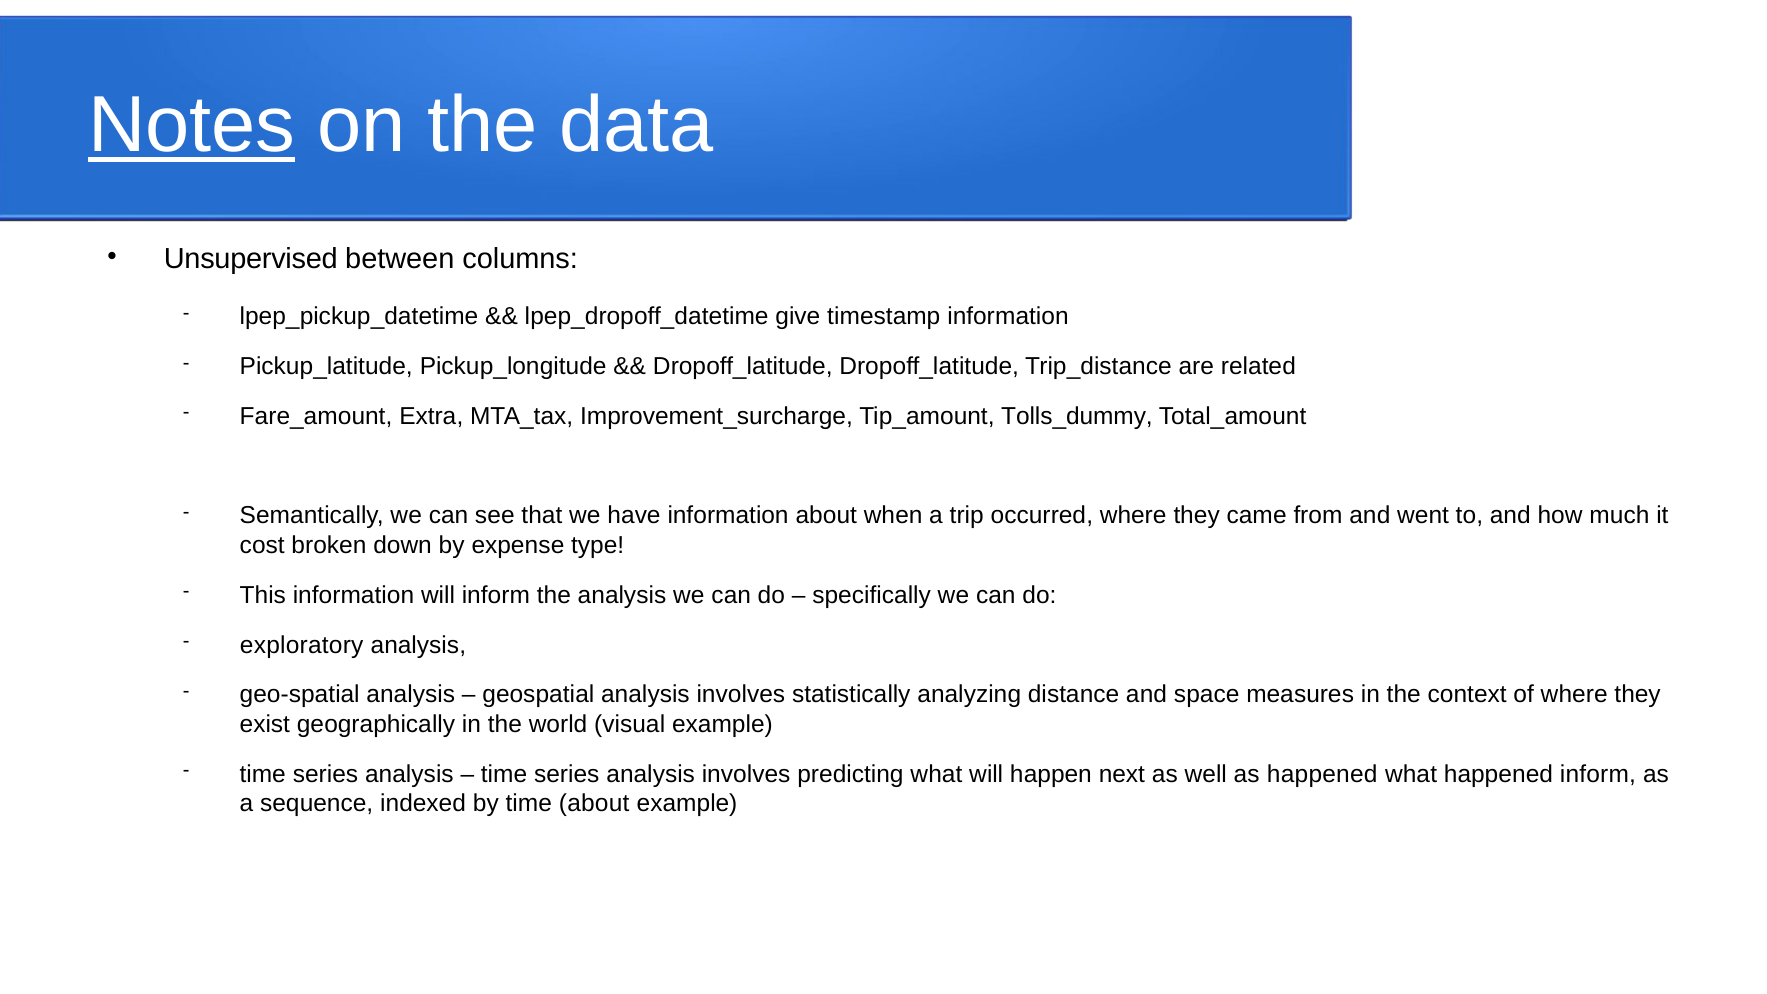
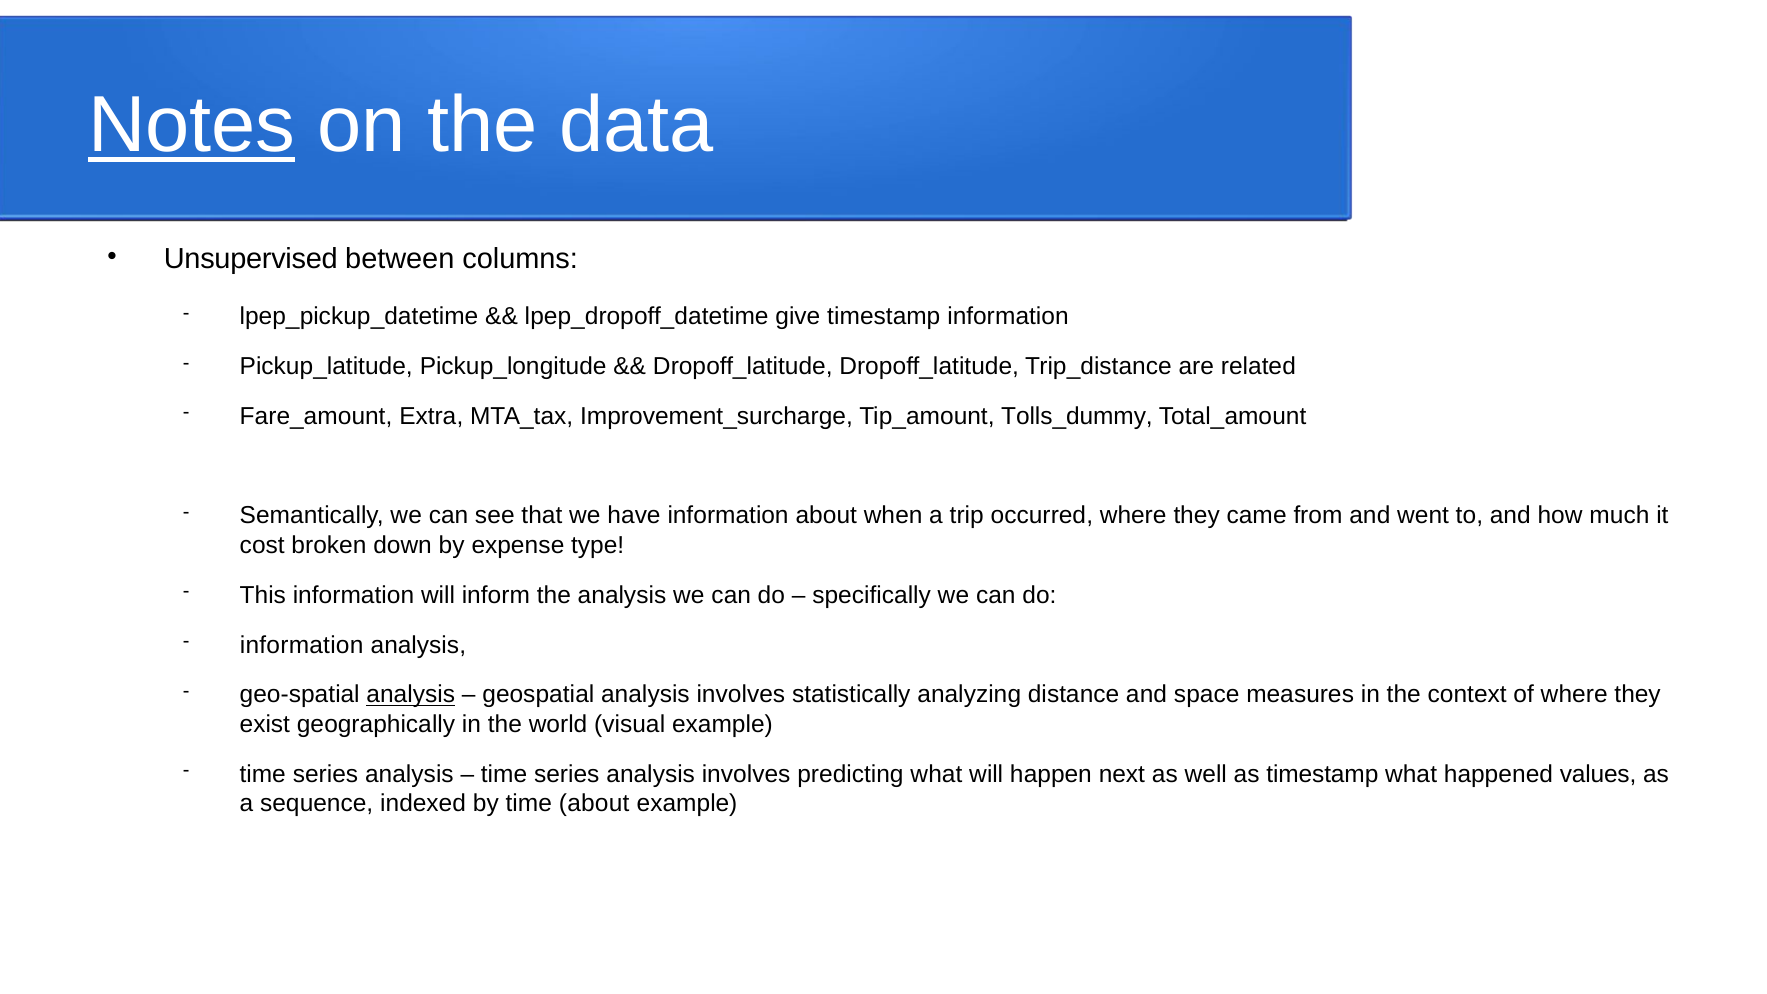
exploratory at (302, 645): exploratory -> information
analysis at (411, 695) underline: none -> present
as happened: happened -> timestamp
happened inform: inform -> values
